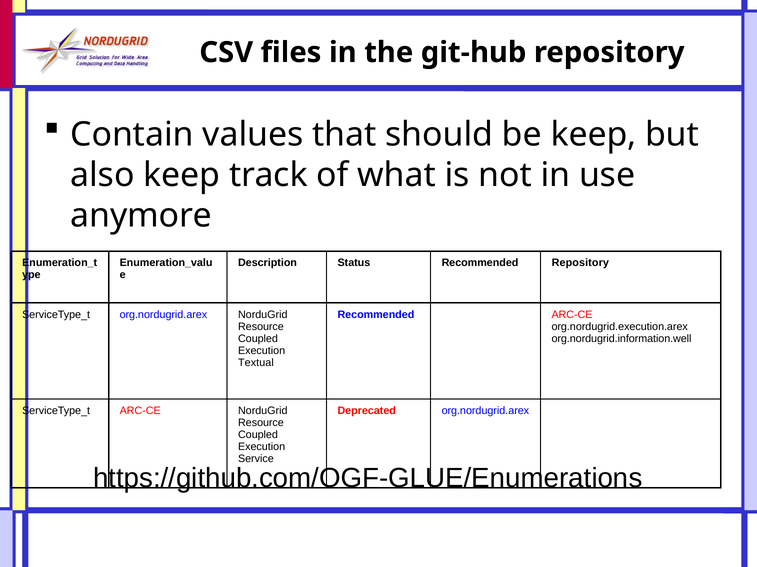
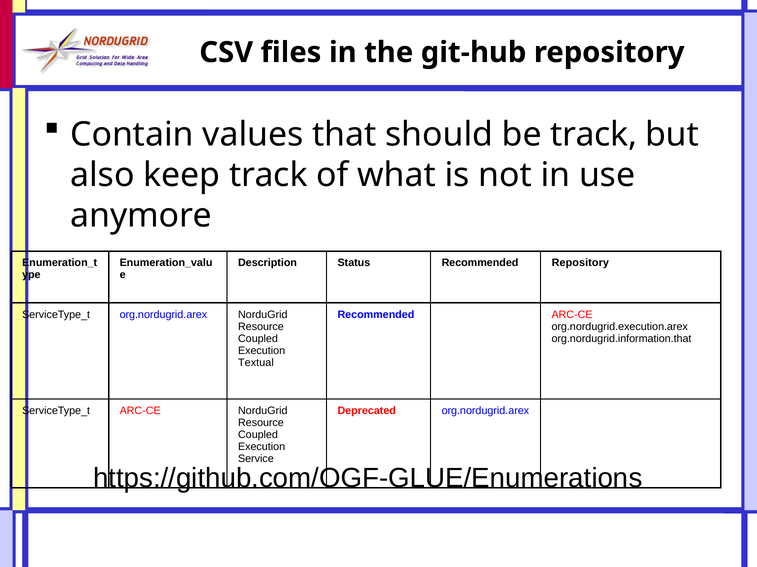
be keep: keep -> track
org.nordugrid.information.well: org.nordugrid.information.well -> org.nordugrid.information.that
